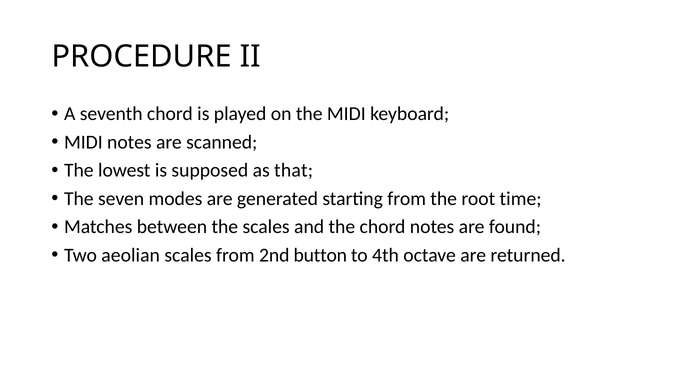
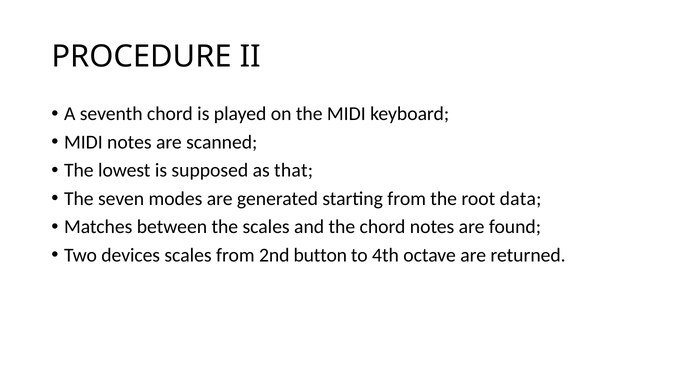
time: time -> data
aeolian: aeolian -> devices
